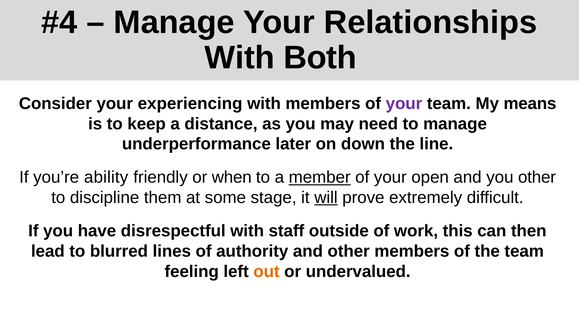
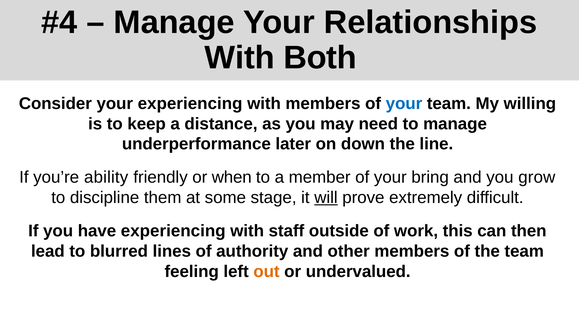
your at (404, 103) colour: purple -> blue
means: means -> willing
member underline: present -> none
open: open -> bring
you other: other -> grow
have disrespectful: disrespectful -> experiencing
